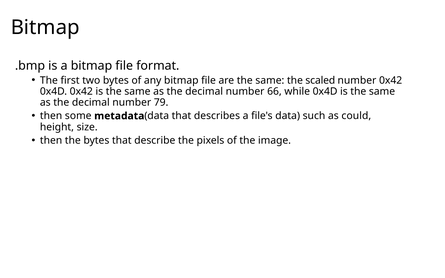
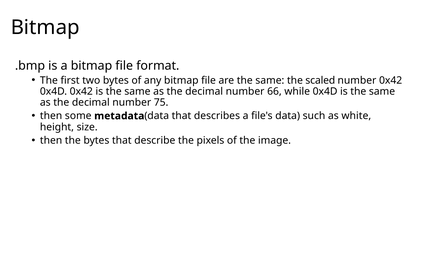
79: 79 -> 75
could: could -> white
